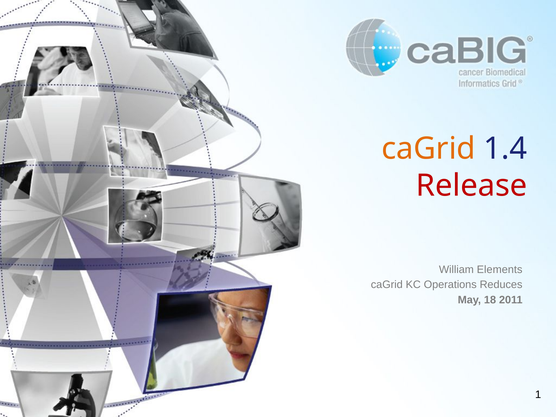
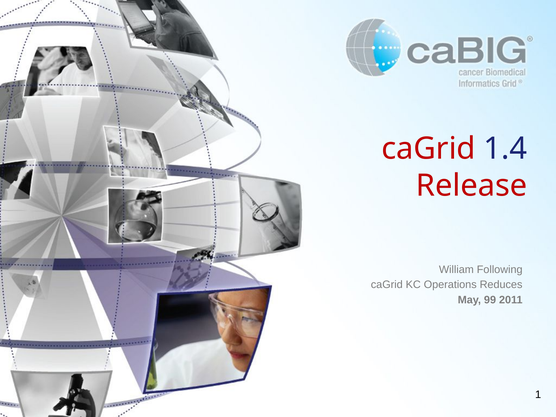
caGrid at (429, 149) colour: orange -> red
Elements: Elements -> Following
18: 18 -> 99
